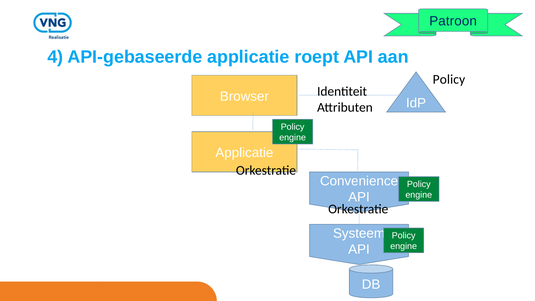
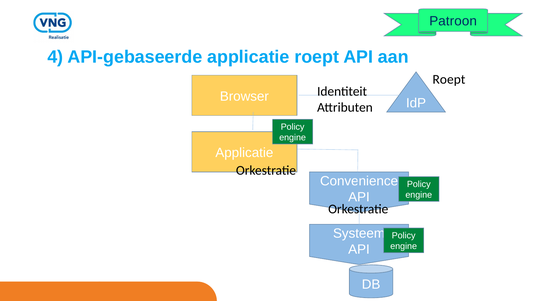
Policy at (449, 79): Policy -> Roept
